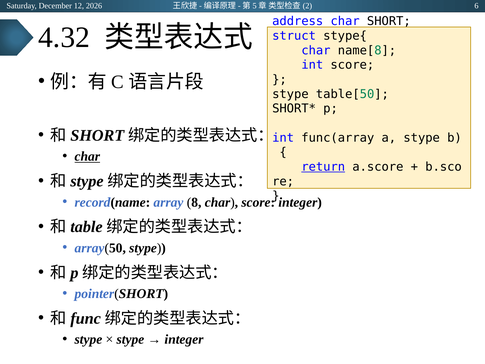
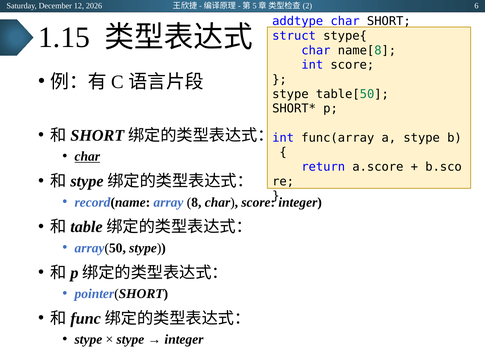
address: address -> addtype
4.32: 4.32 -> 1.15
return underline: present -> none
